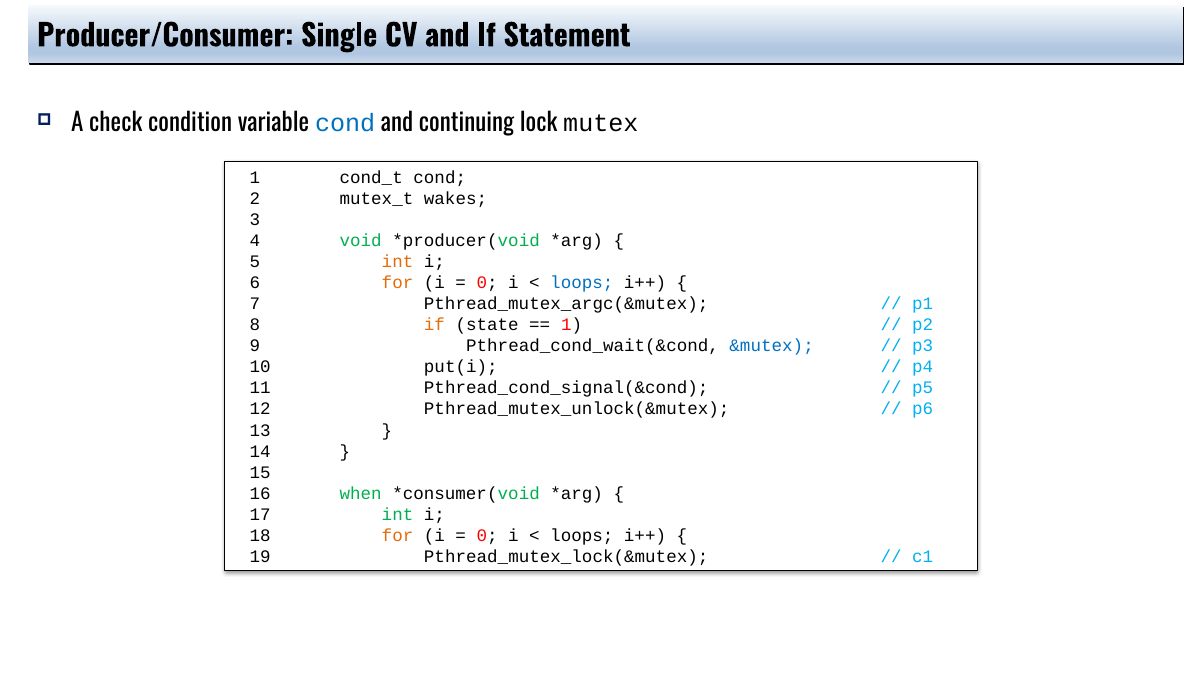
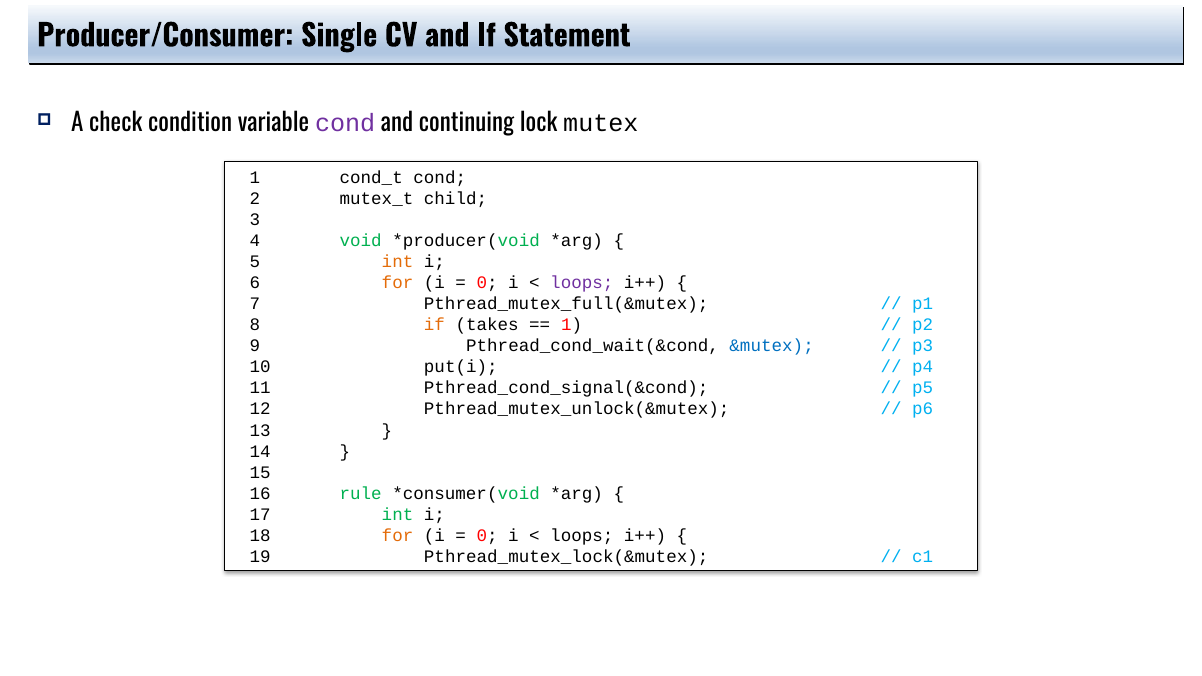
cond at (345, 123) colour: blue -> purple
wakes: wakes -> child
loops at (582, 283) colour: blue -> purple
Pthread_mutex_argc(&mutex: Pthread_mutex_argc(&mutex -> Pthread_mutex_full(&mutex
state: state -> takes
when: when -> rule
